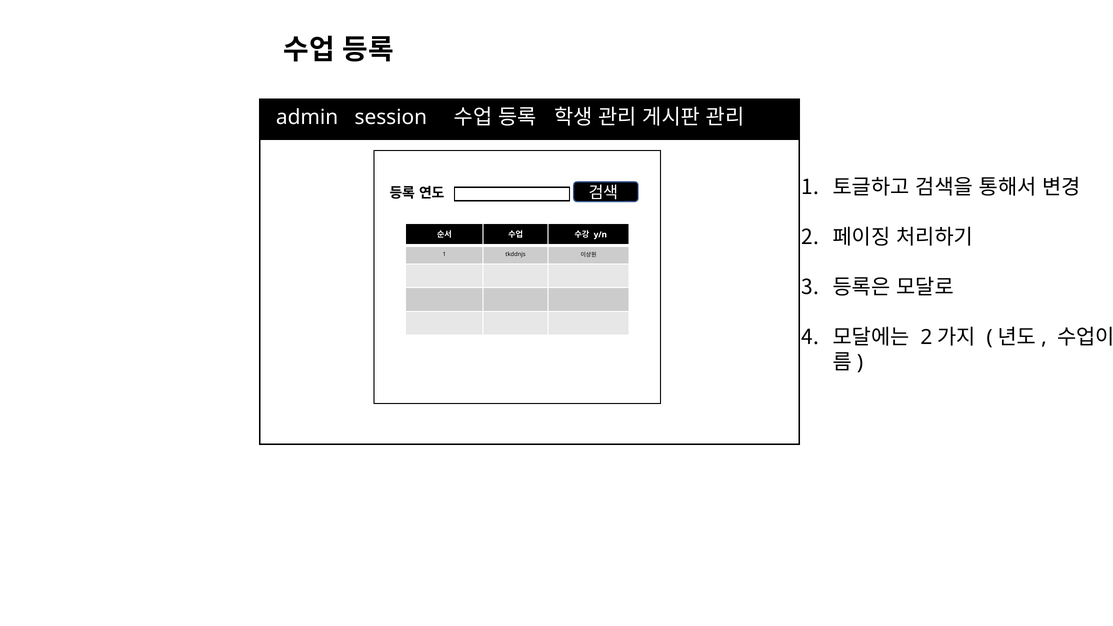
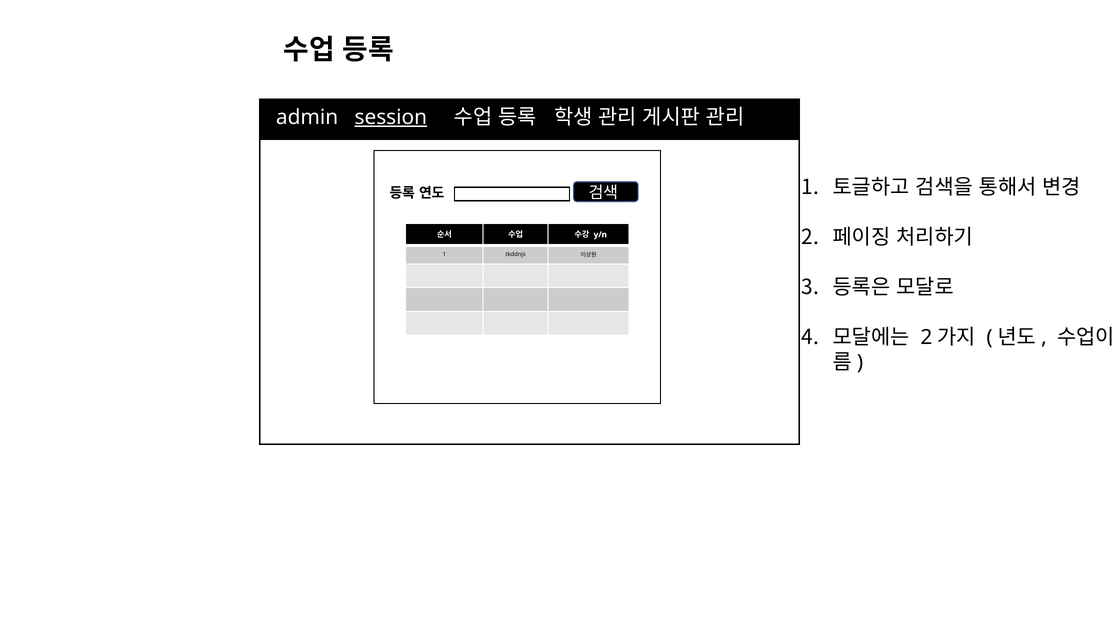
session underline: none -> present
